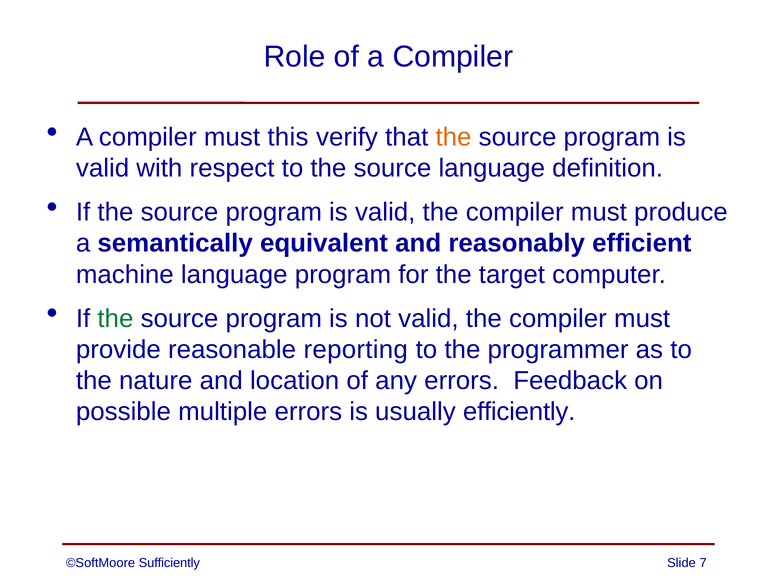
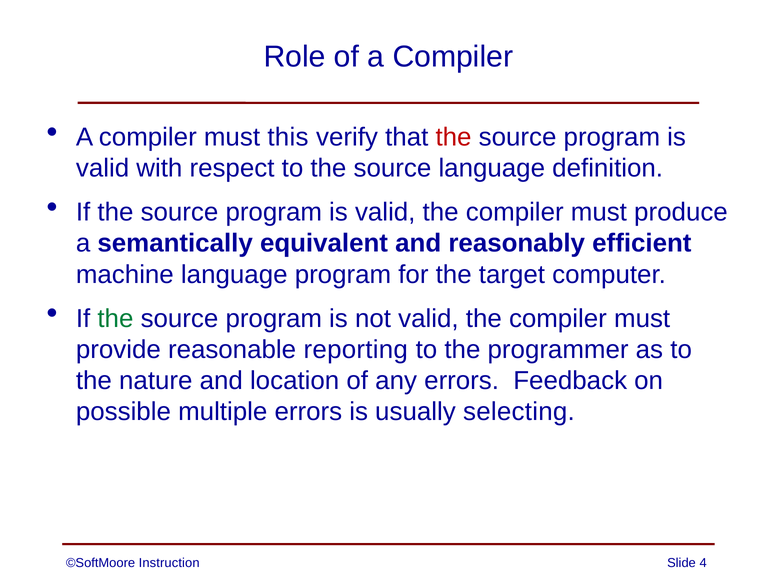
the at (454, 137) colour: orange -> red
efficiently: efficiently -> selecting
Sufficiently: Sufficiently -> Instruction
7: 7 -> 4
